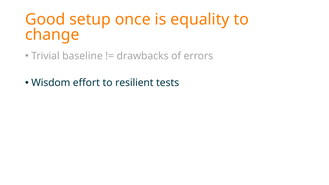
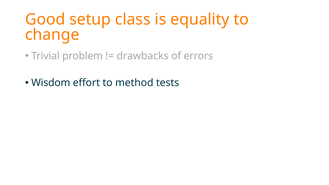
once: once -> class
baseline: baseline -> problem
resilient: resilient -> method
